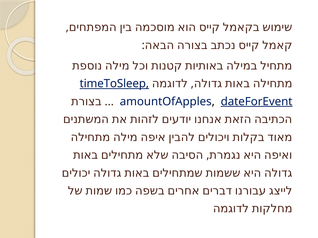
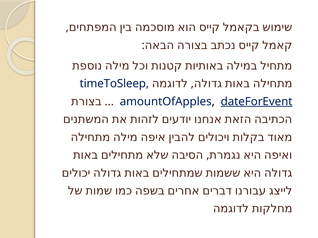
timeToSleep underline: present -> none
